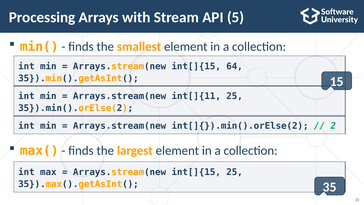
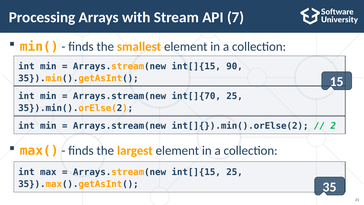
5: 5 -> 7
64: 64 -> 90
int[]{11: int[]{11 -> int[]{70
